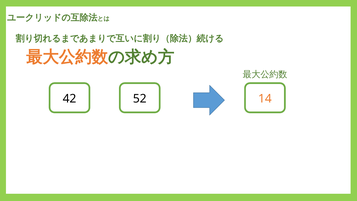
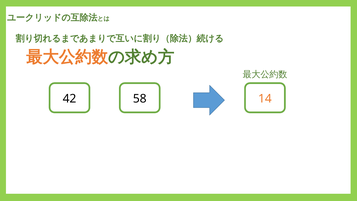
52: 52 -> 58
